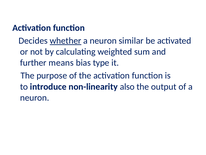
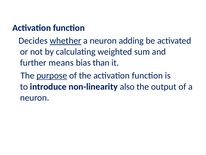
similar: similar -> adding
type: type -> than
purpose underline: none -> present
